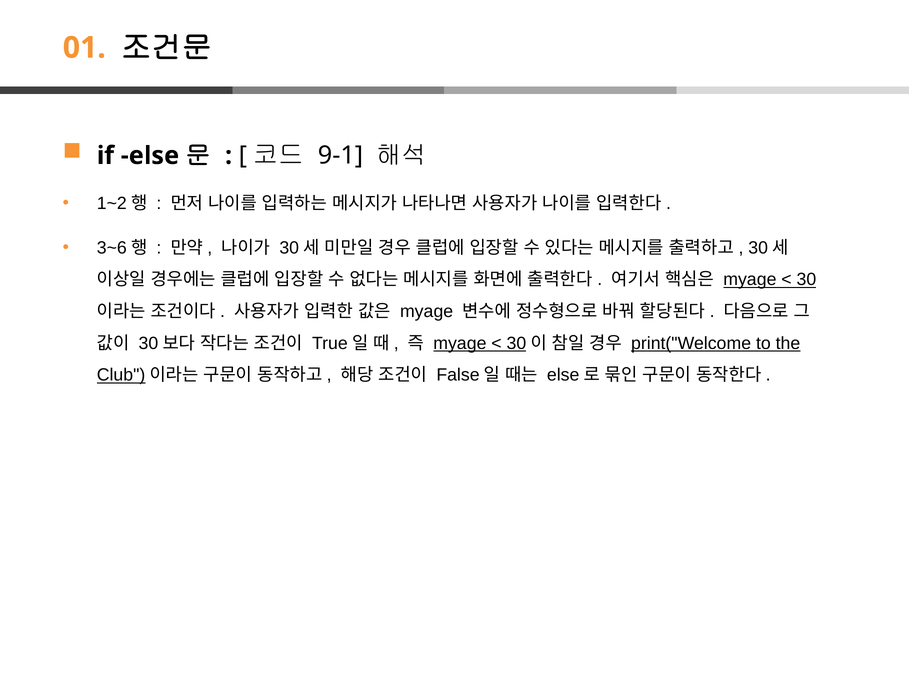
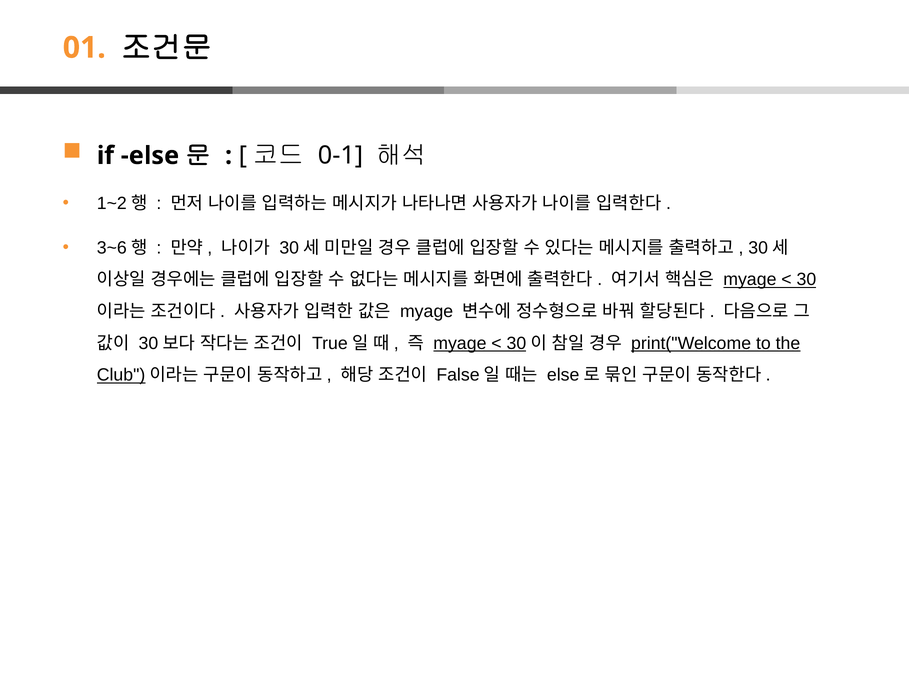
9-1: 9-1 -> 0-1
